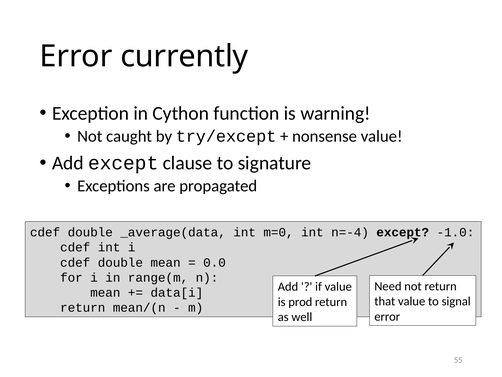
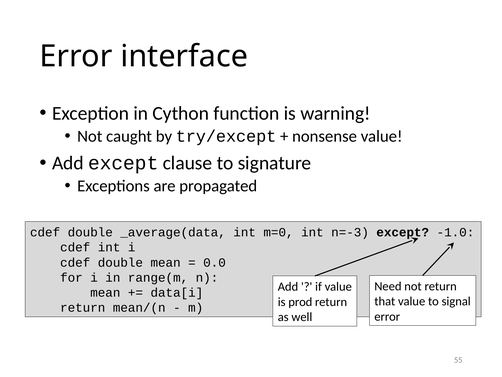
currently: currently -> interface
n=-4: n=-4 -> n=-3
